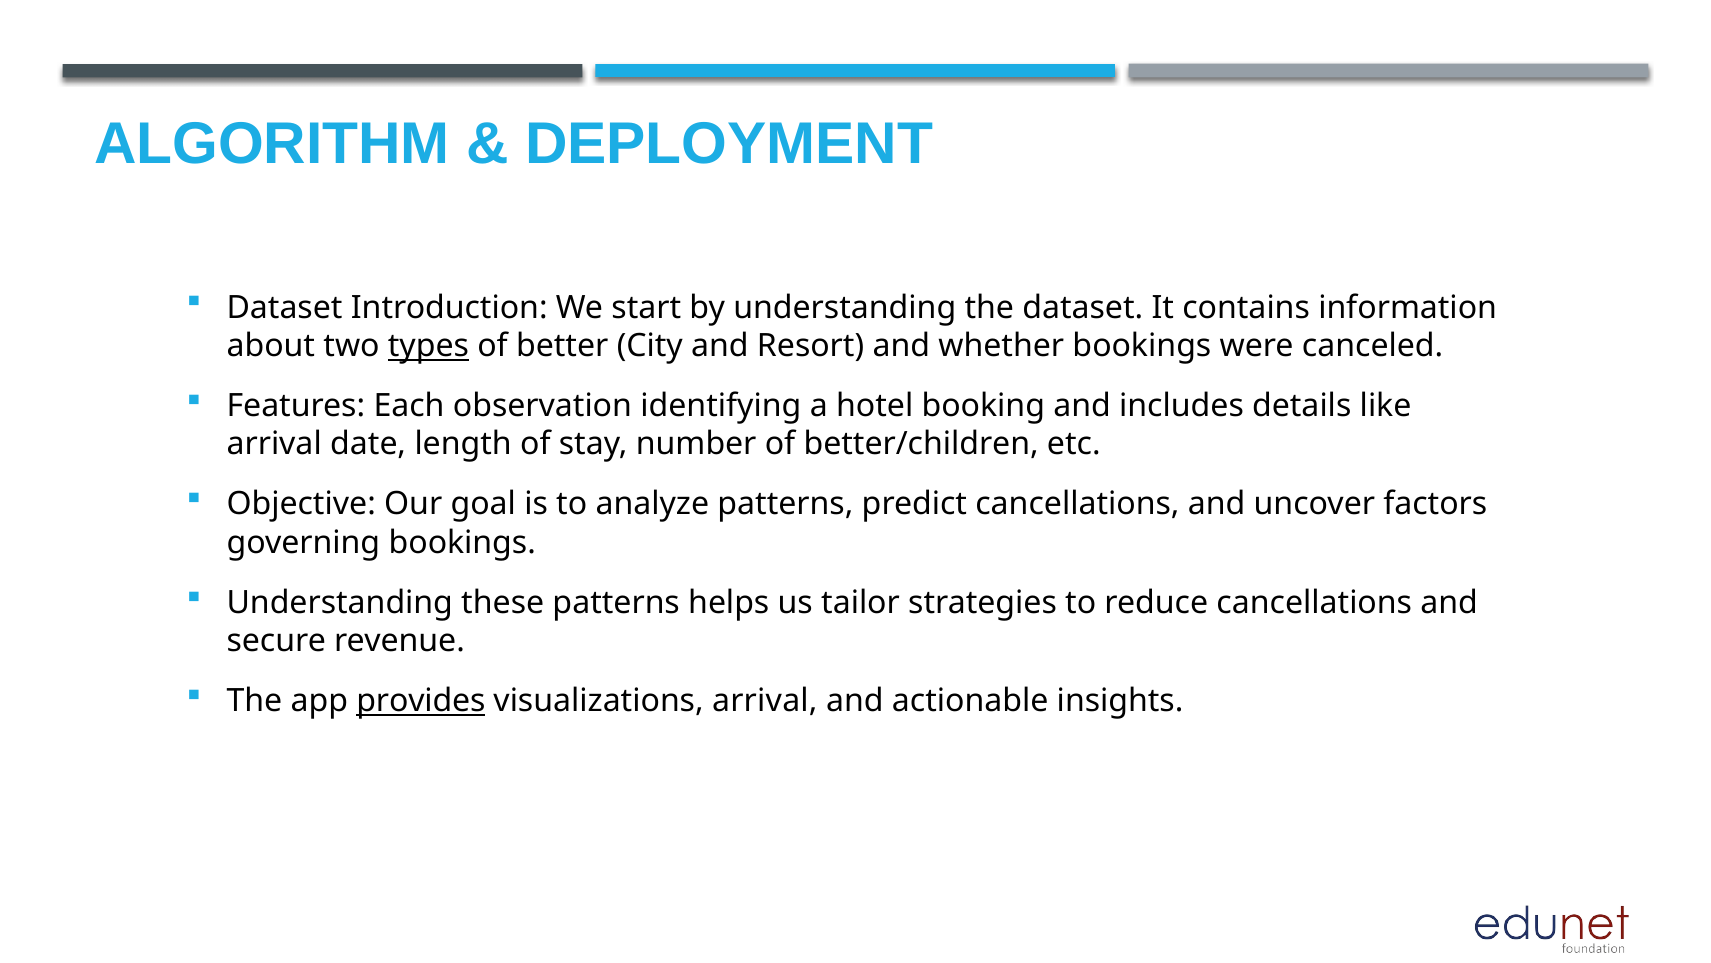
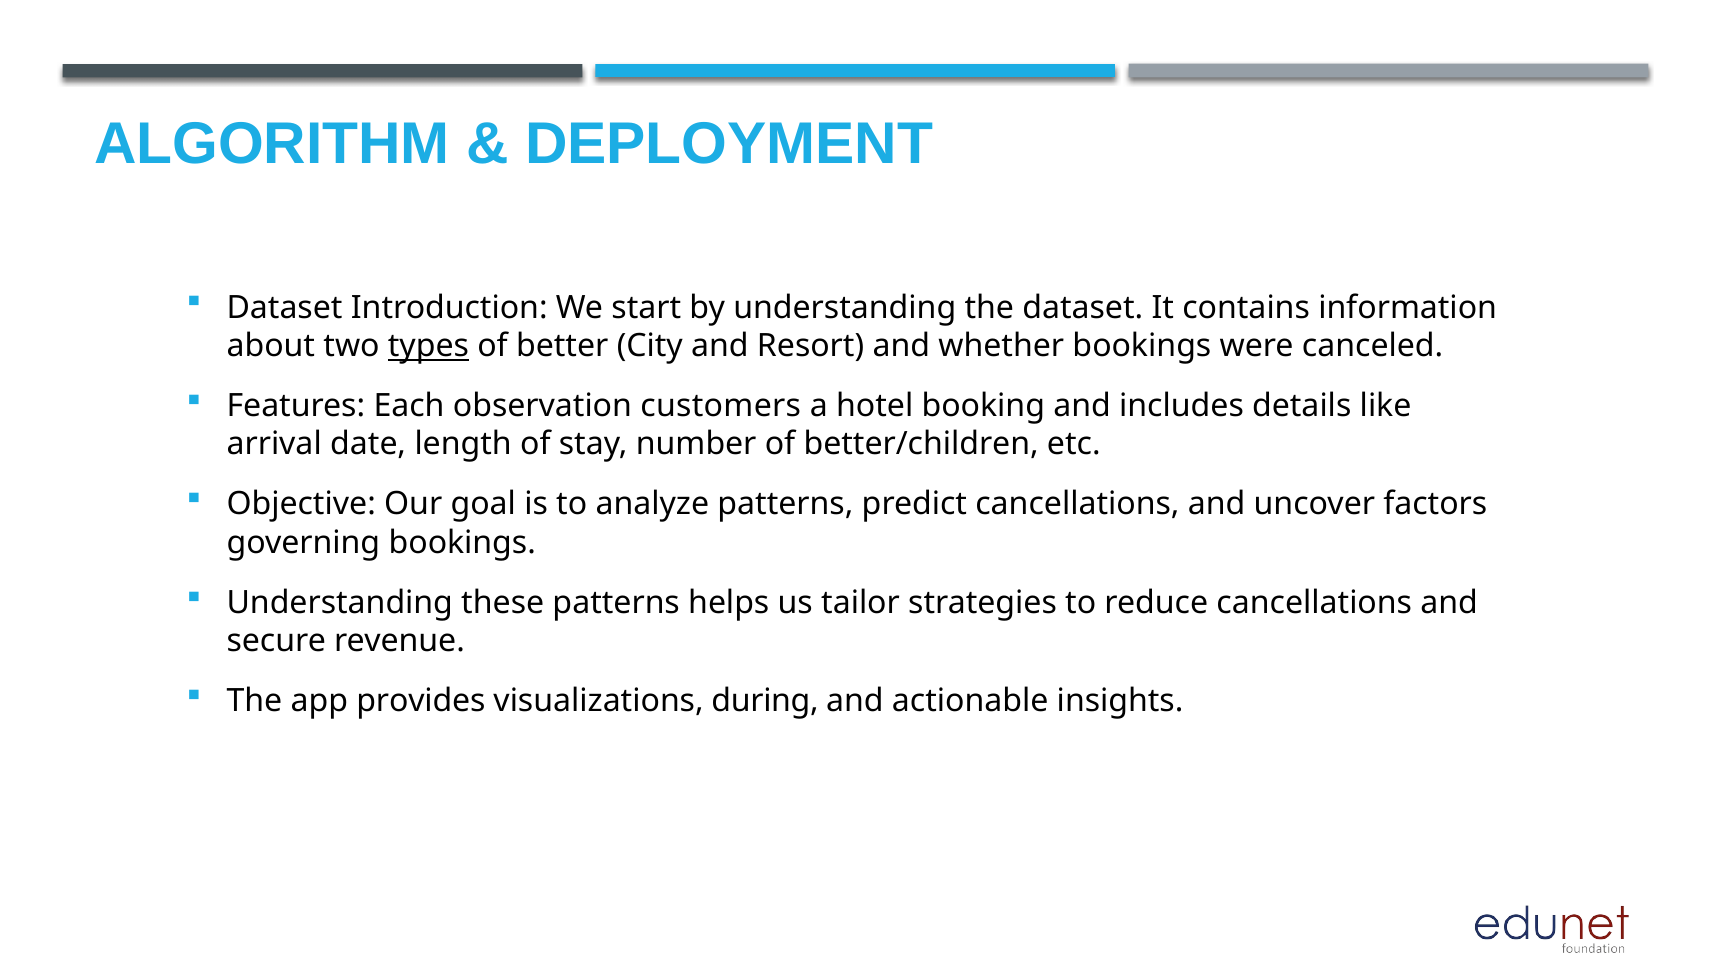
identifying: identifying -> customers
provides underline: present -> none
visualizations arrival: arrival -> during
